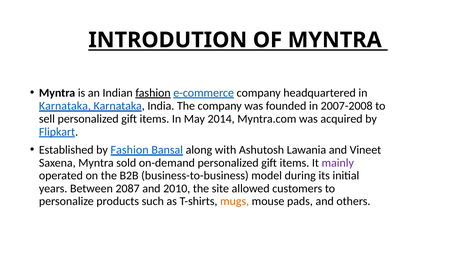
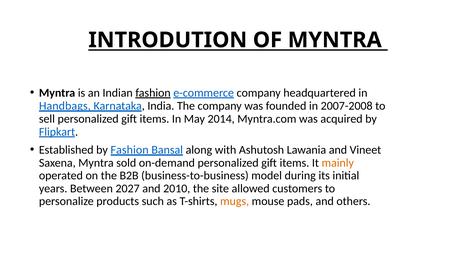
Karnataka at (65, 106): Karnataka -> Handbags
mainly colour: purple -> orange
2087: 2087 -> 2027
